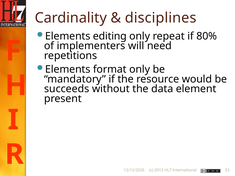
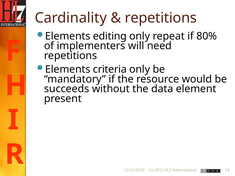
disciplines at (161, 18): disciplines -> repetitions
format: format -> criteria
